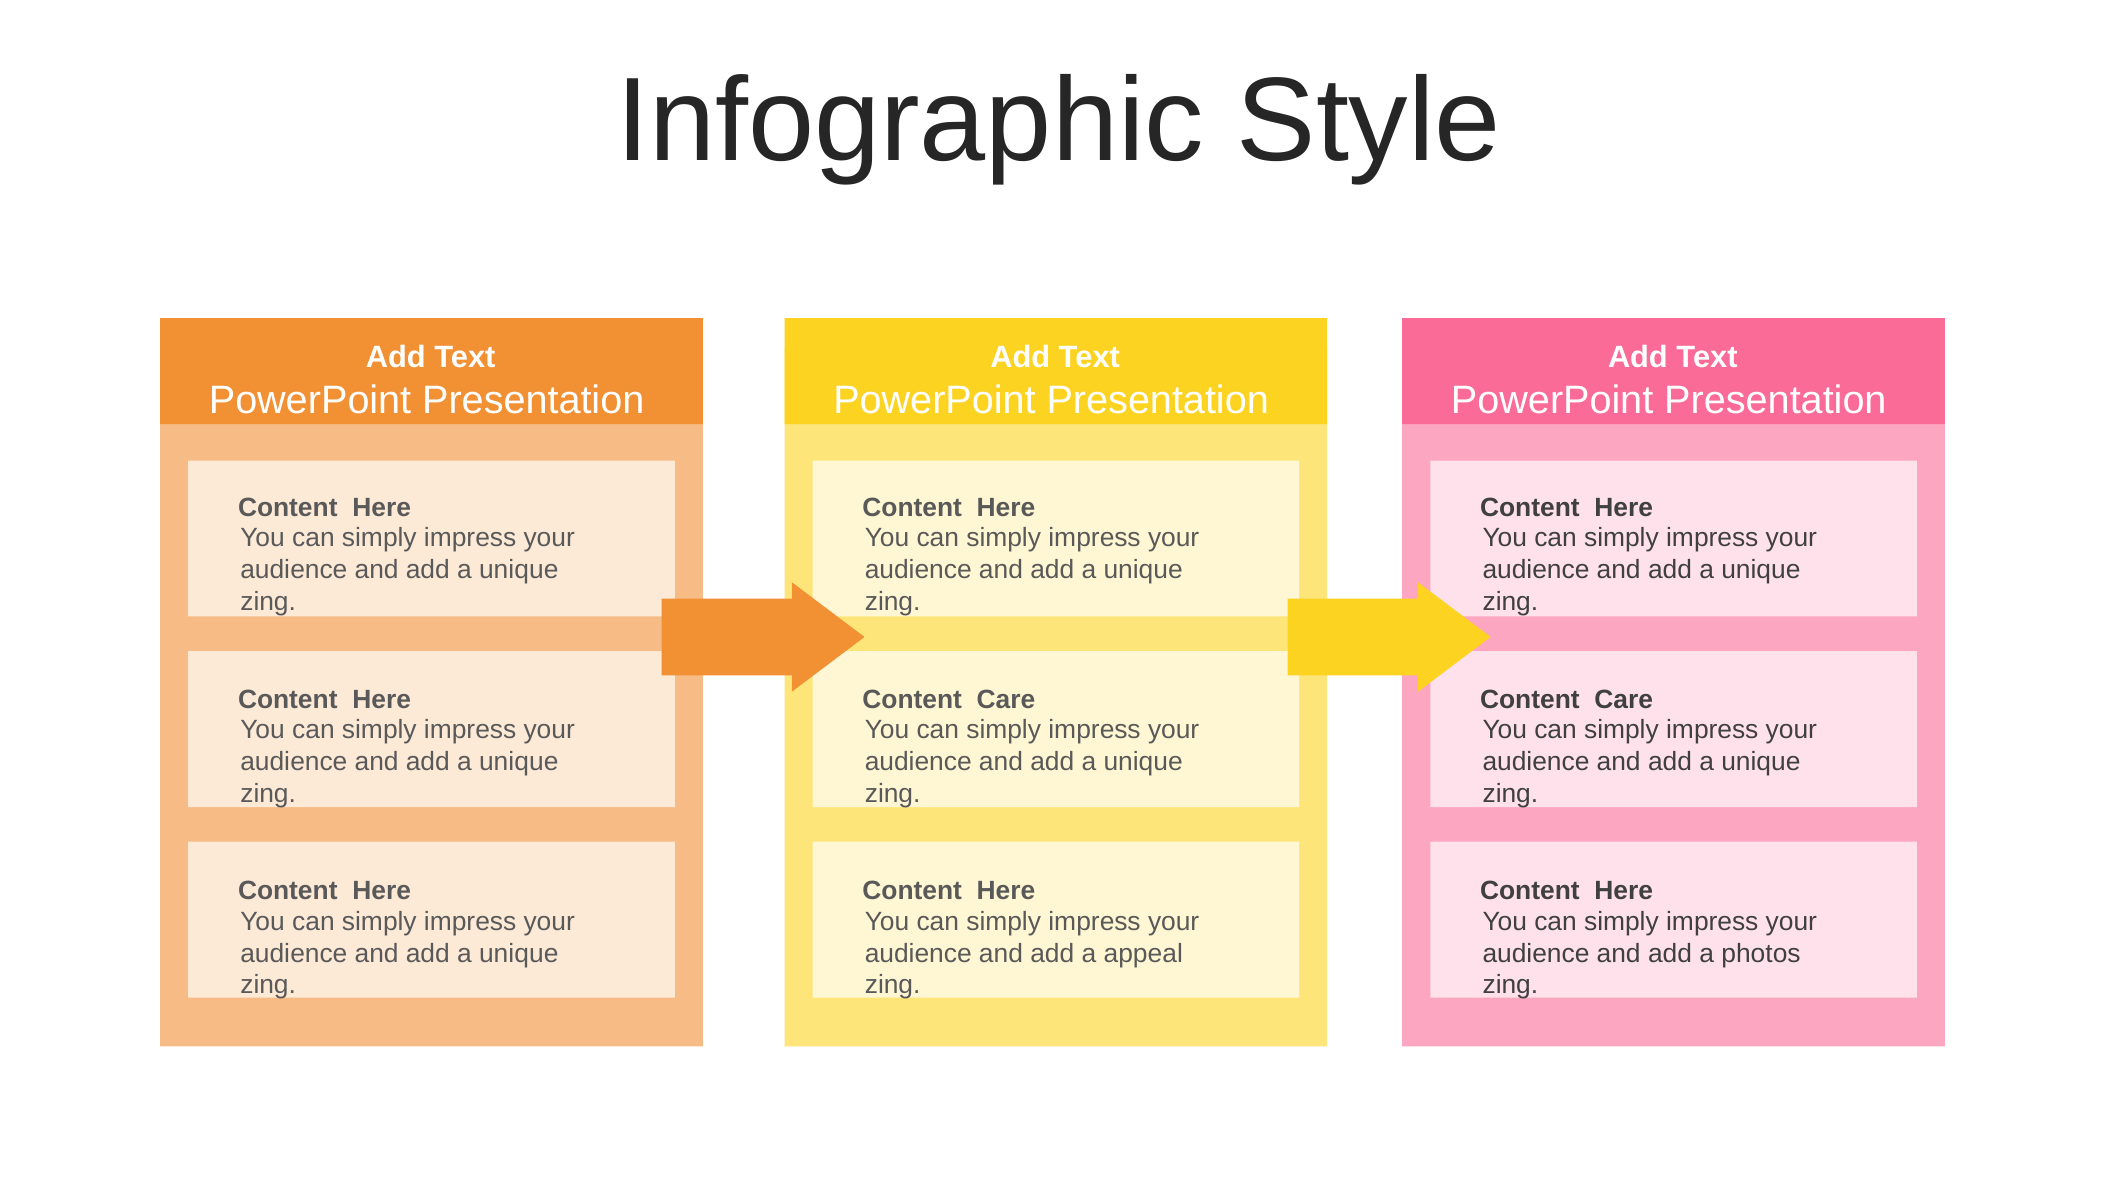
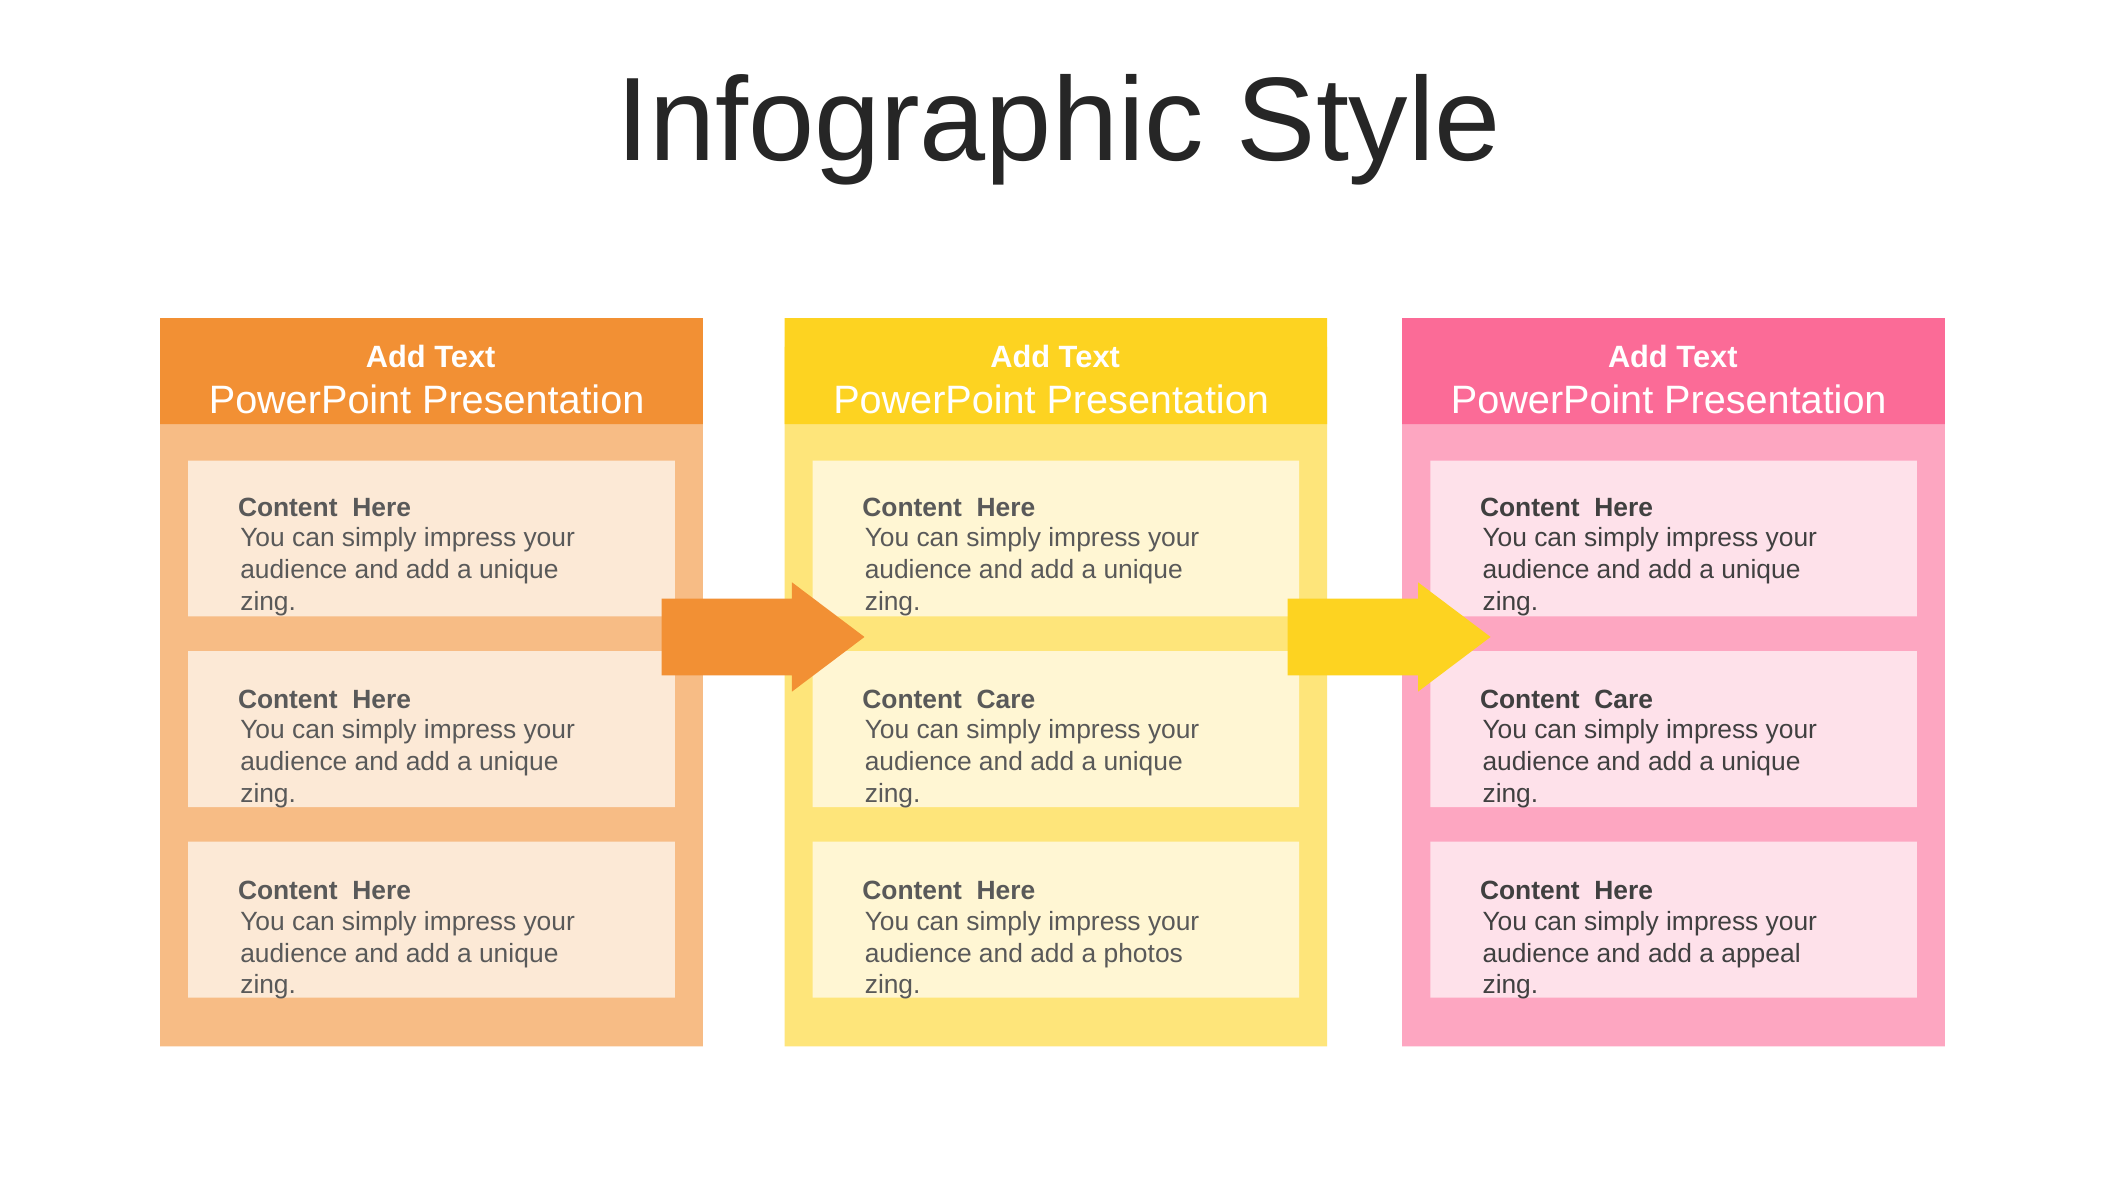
appeal: appeal -> photos
photos: photos -> appeal
